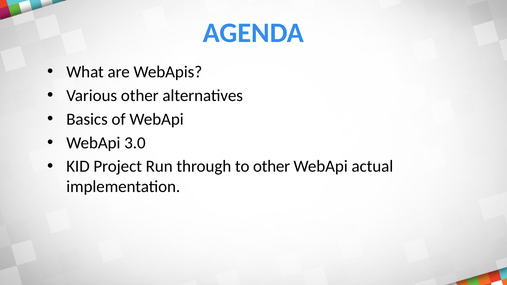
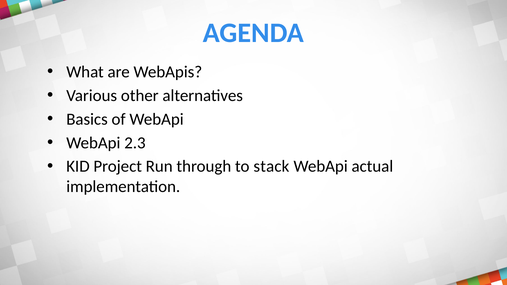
3.0: 3.0 -> 2.3
to other: other -> stack
